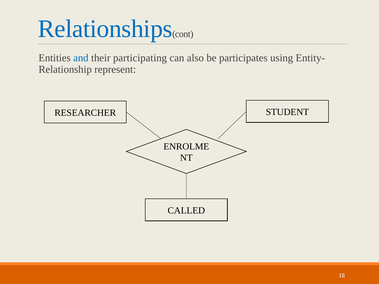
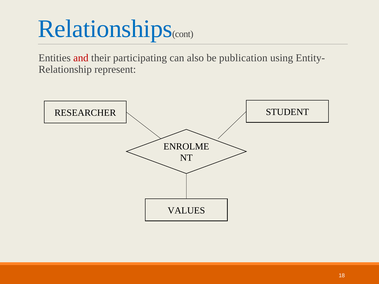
and colour: blue -> red
participates: participates -> publication
CALLED: CALLED -> VALUES
